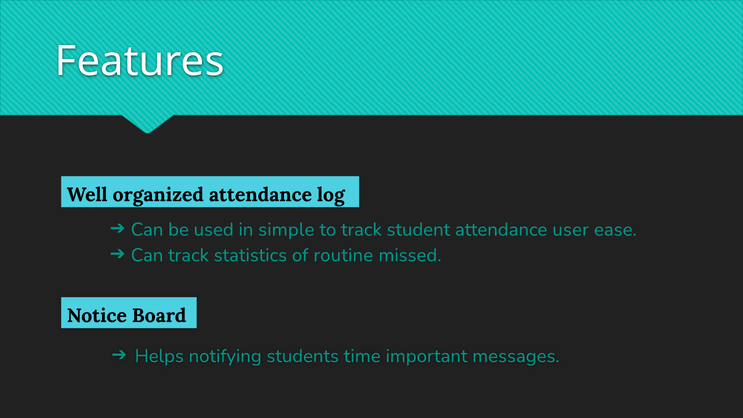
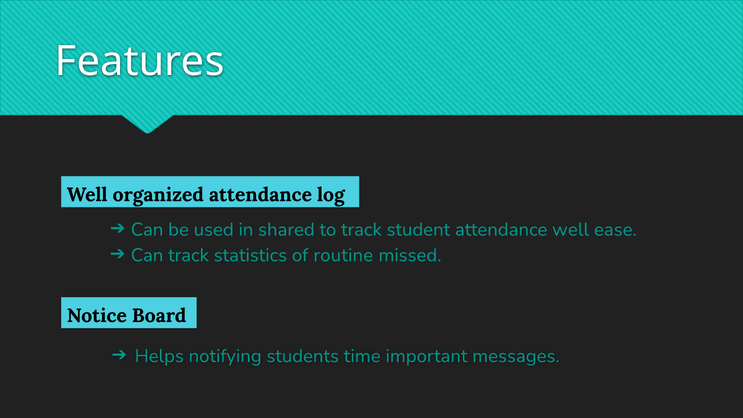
simple: simple -> shared
attendance user: user -> well
